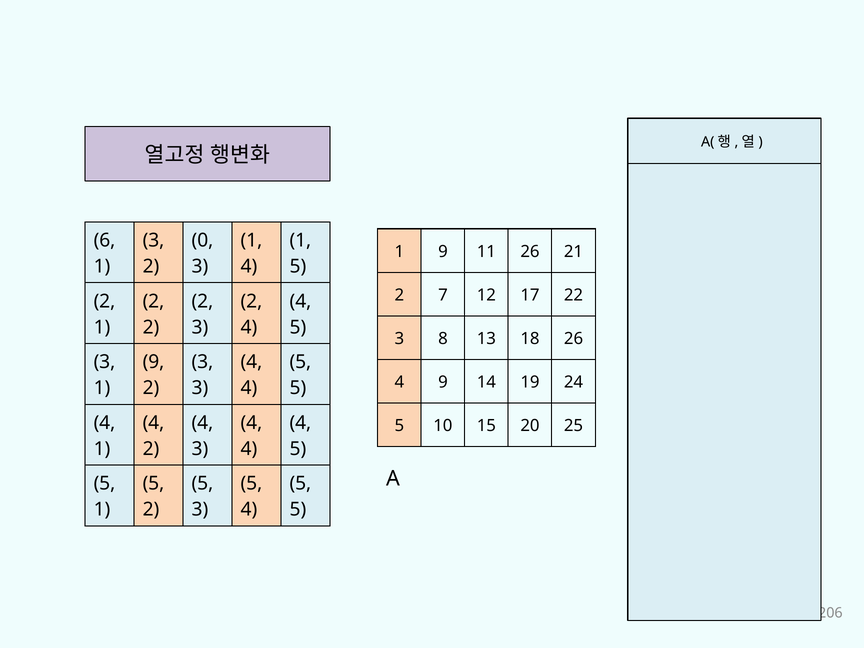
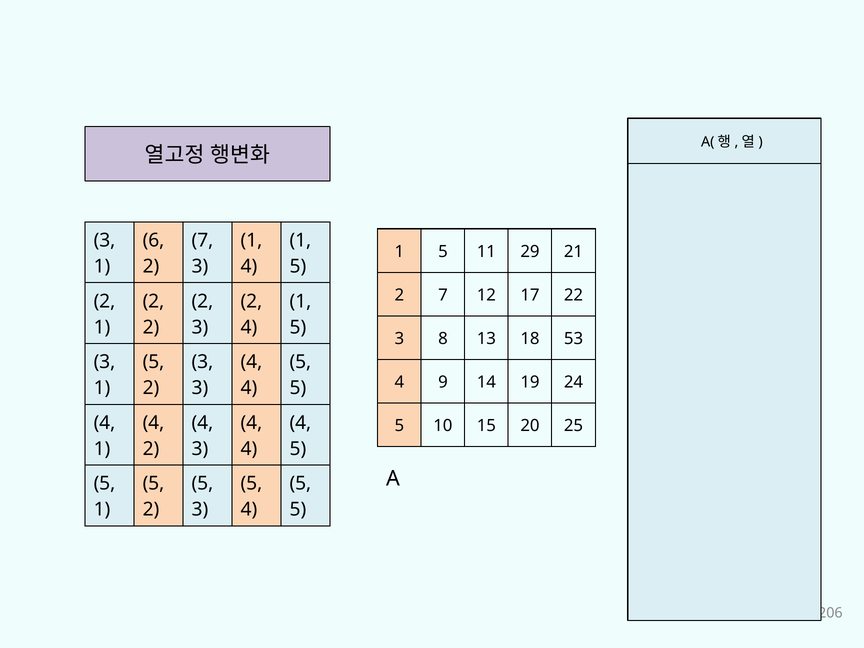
6 at (105, 240): 6 -> 3
3 at (153, 240): 3 -> 6
0 at (202, 240): 0 -> 7
9 at (443, 252): 9 -> 5
11 26: 26 -> 29
4 at (300, 301): 4 -> 1
18 26: 26 -> 53
9 at (153, 362): 9 -> 5
